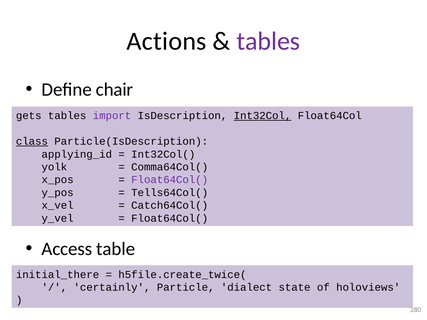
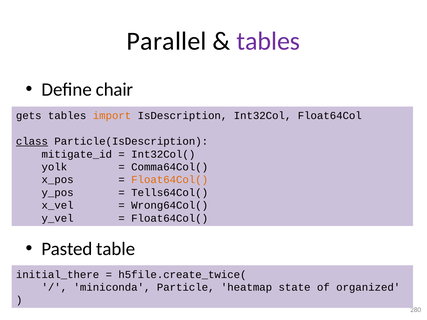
Actions: Actions -> Parallel
import colour: purple -> orange
Int32Col underline: present -> none
applying_id: applying_id -> mitigate_id
Float64Col( at (170, 180) colour: purple -> orange
Catch64Col(: Catch64Col( -> Wrong64Col(
Access: Access -> Pasted
certainly: certainly -> miniconda
dialect: dialect -> heatmap
holoviews: holoviews -> organized
